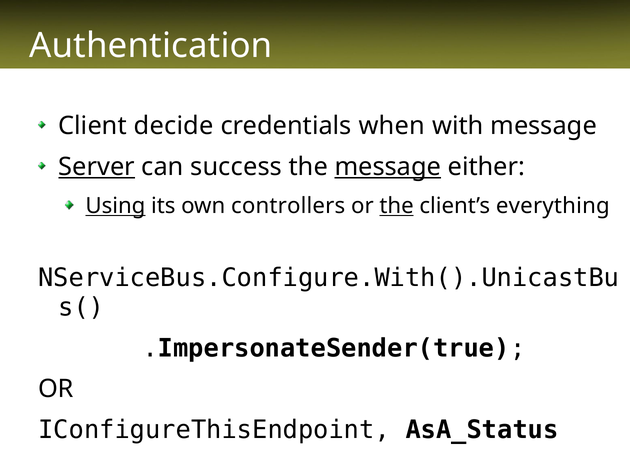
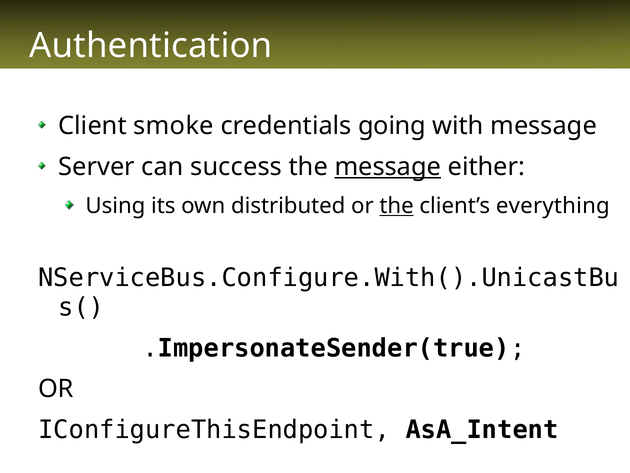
decide: decide -> smoke
when: when -> going
Server underline: present -> none
Using underline: present -> none
controllers: controllers -> distributed
AsA_Status: AsA_Status -> AsA_Intent
